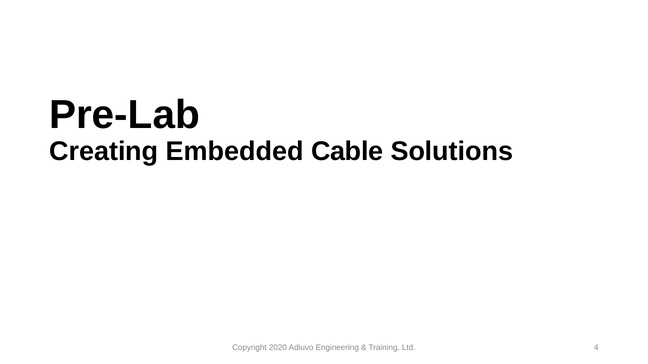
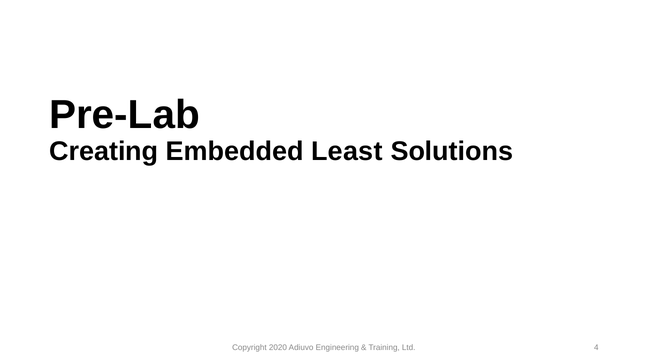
Cable: Cable -> Least
